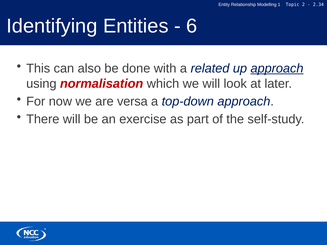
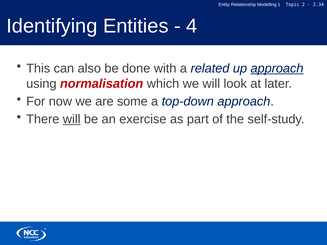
6: 6 -> 4
versa: versa -> some
will at (72, 119) underline: none -> present
